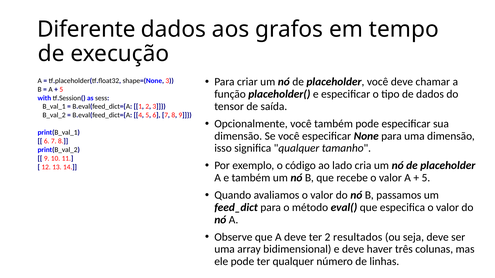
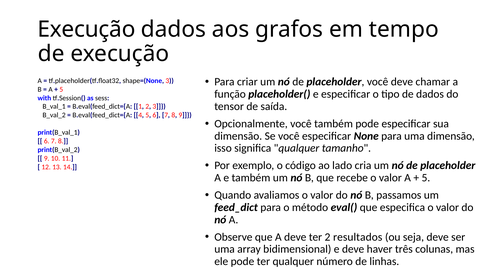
Diferente at (86, 29): Diferente -> Execução
